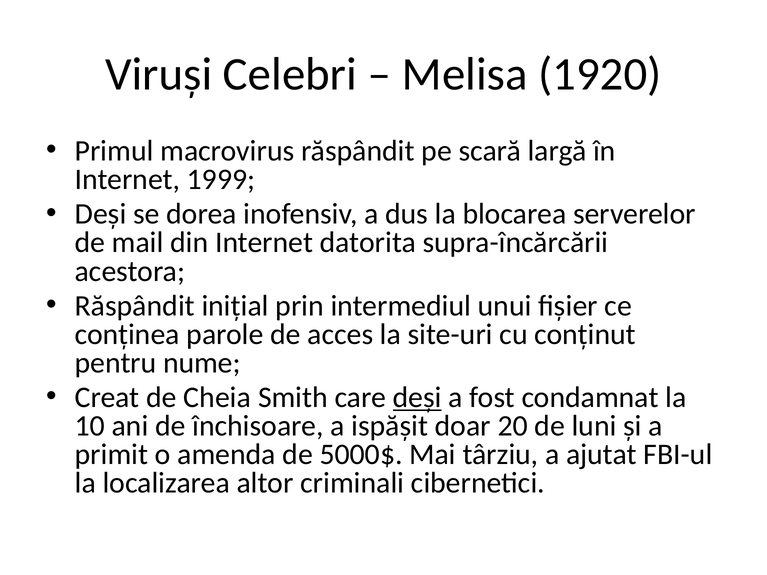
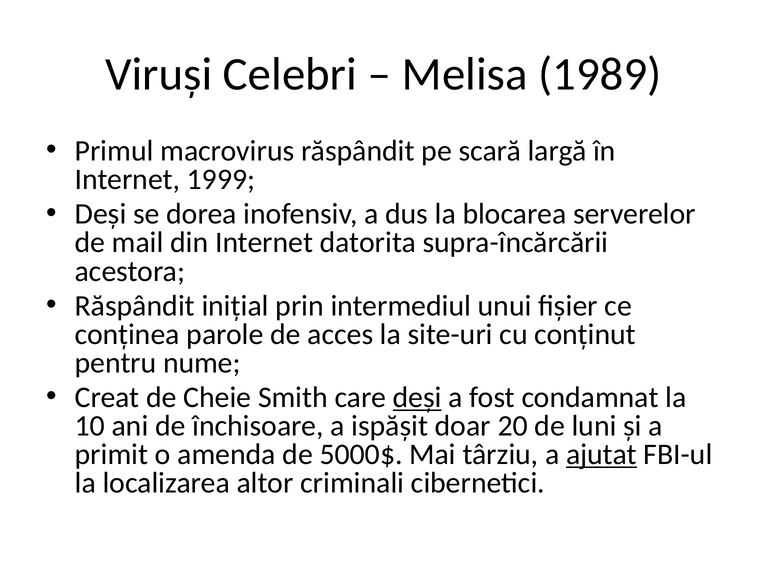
1920: 1920 -> 1989
Cheia: Cheia -> Cheie
ajutat underline: none -> present
